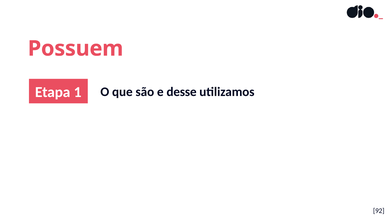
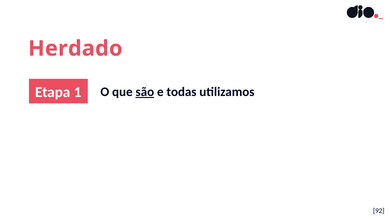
Possuem: Possuem -> Herdado
são underline: none -> present
desse: desse -> todas
